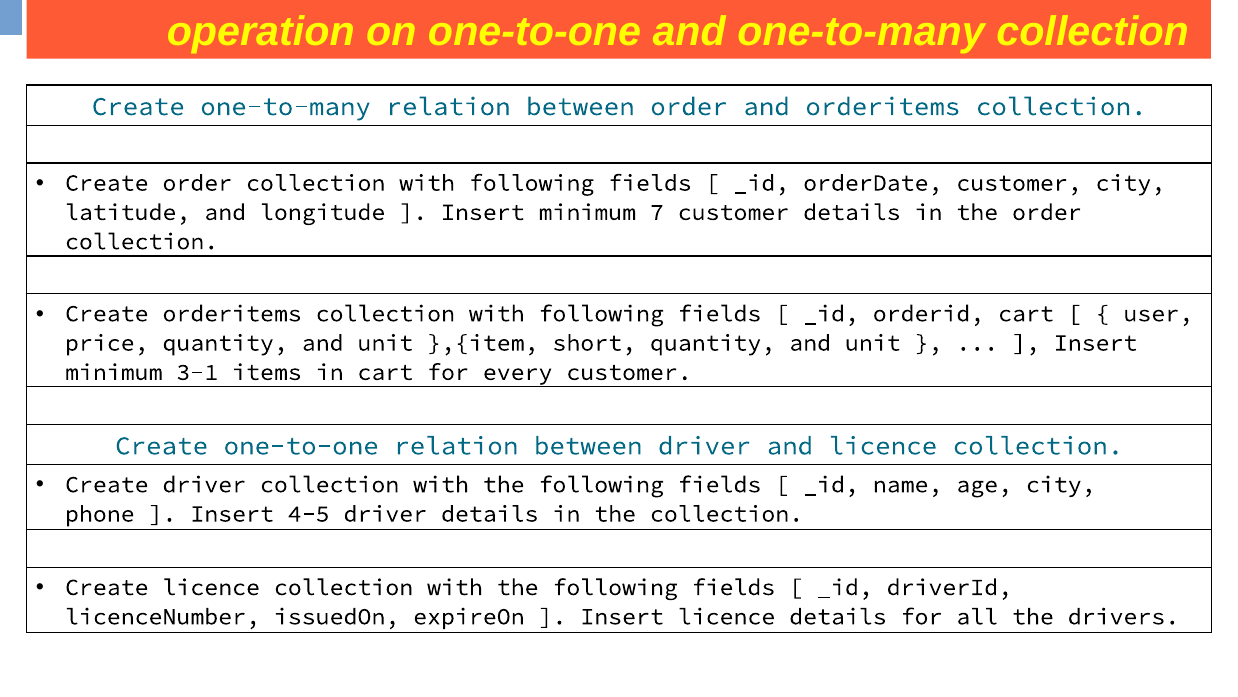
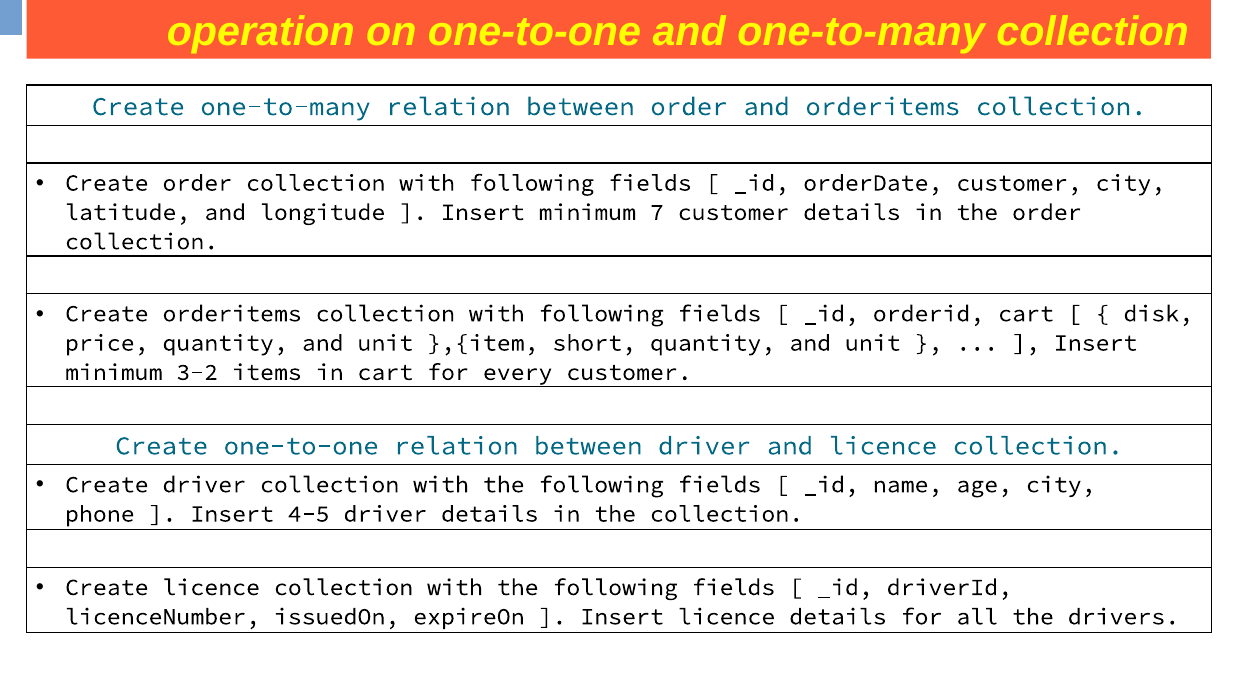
user: user -> disk
3-1: 3-1 -> 3-2
